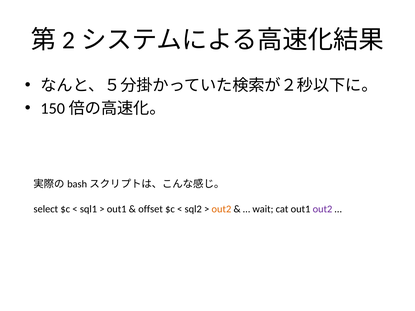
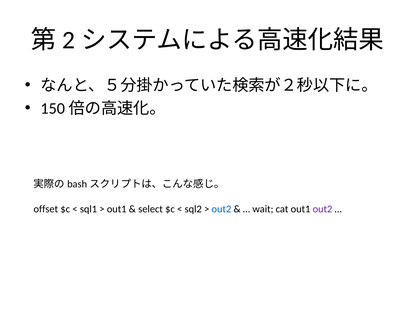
select: select -> offset
offset: offset -> select
out2 at (221, 209) colour: orange -> blue
